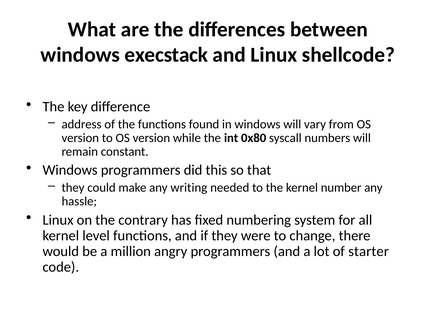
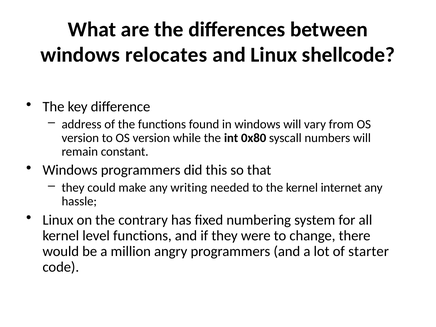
execstack: execstack -> relocates
number: number -> internet
